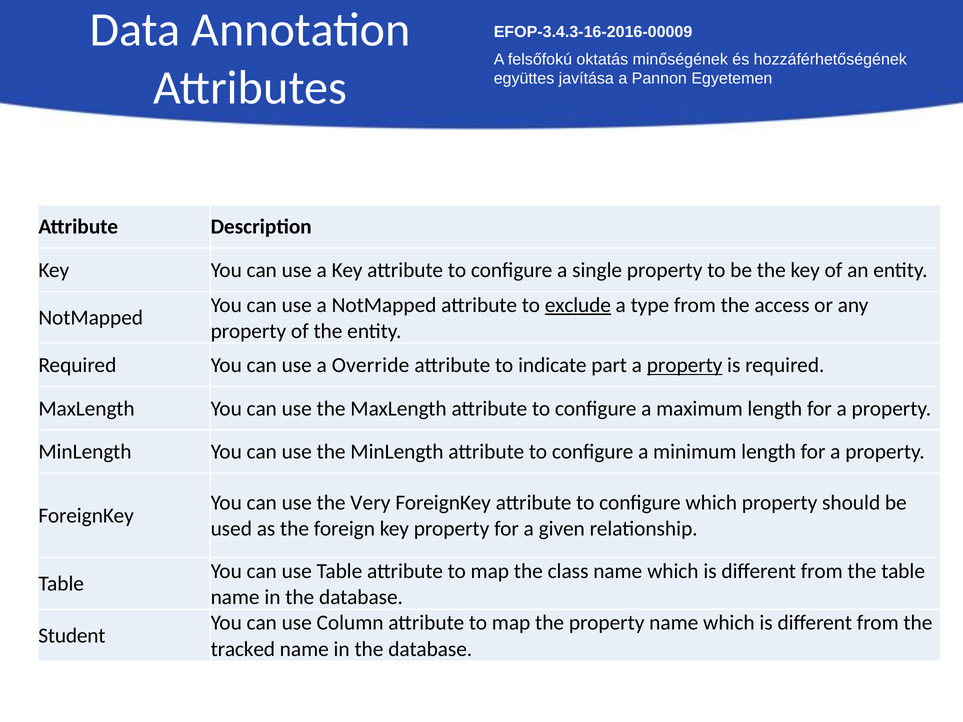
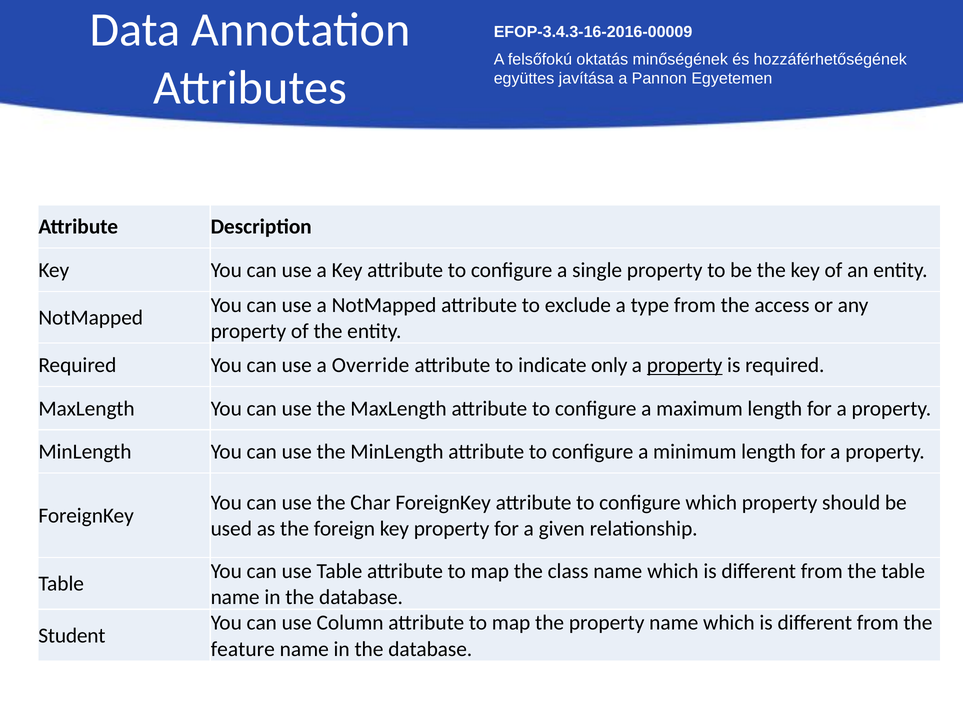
exclude underline: present -> none
part: part -> only
Very: Very -> Char
tracked: tracked -> feature
